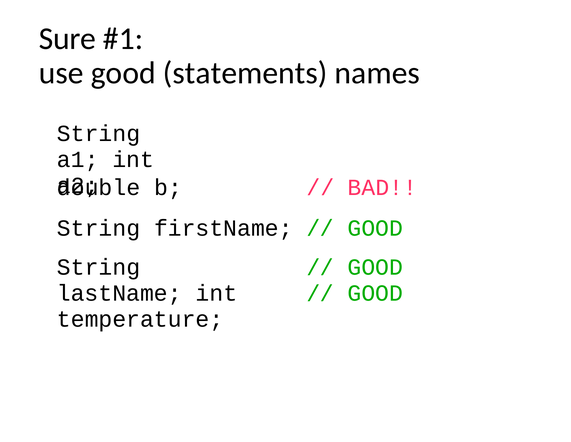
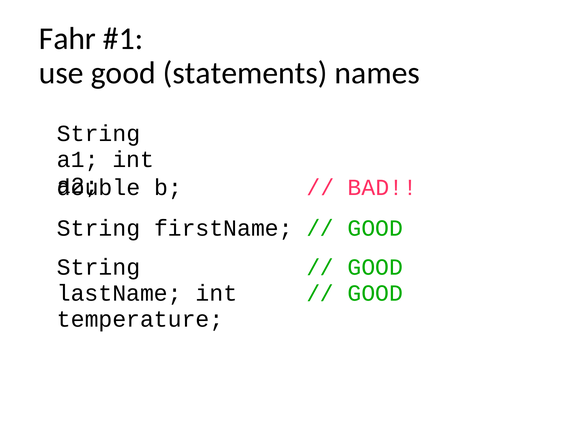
Sure: Sure -> Fahr
